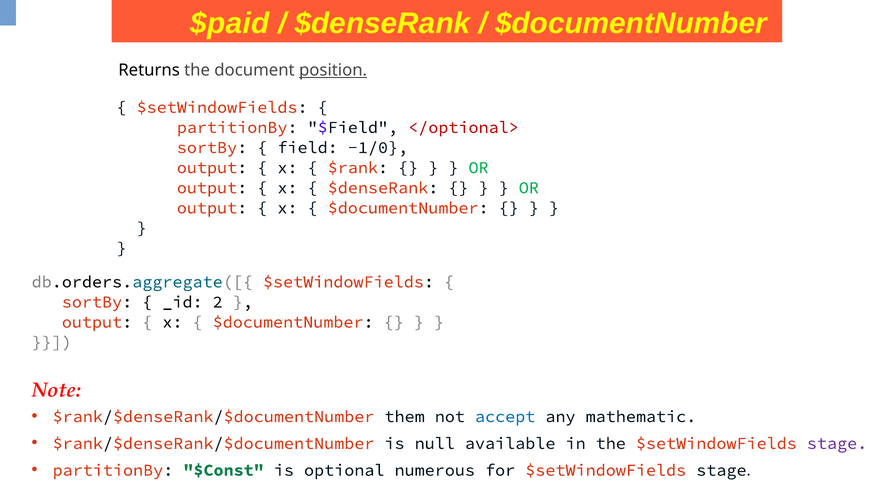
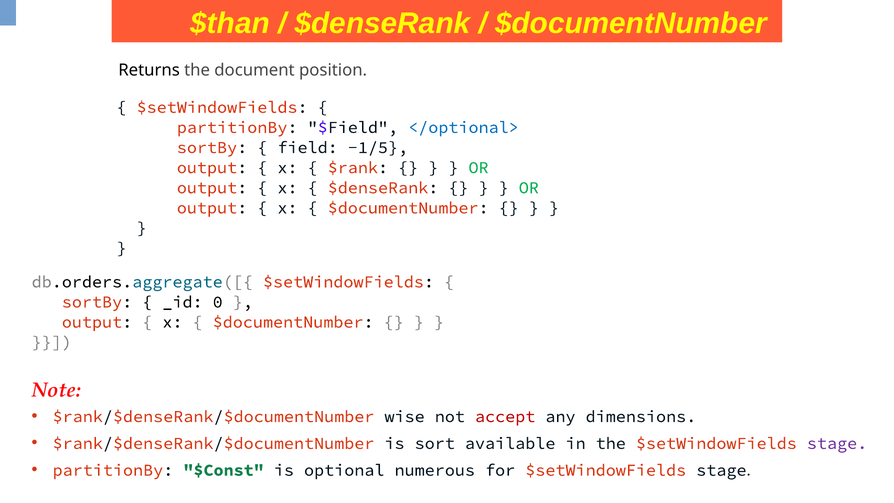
$paid: $paid -> $than
position underline: present -> none
</optional> colour: red -> blue
-1/0: -1/0 -> -1/5
2: 2 -> 0
them: them -> wise
accept colour: blue -> red
mathematic: mathematic -> dimensions
null: null -> sort
